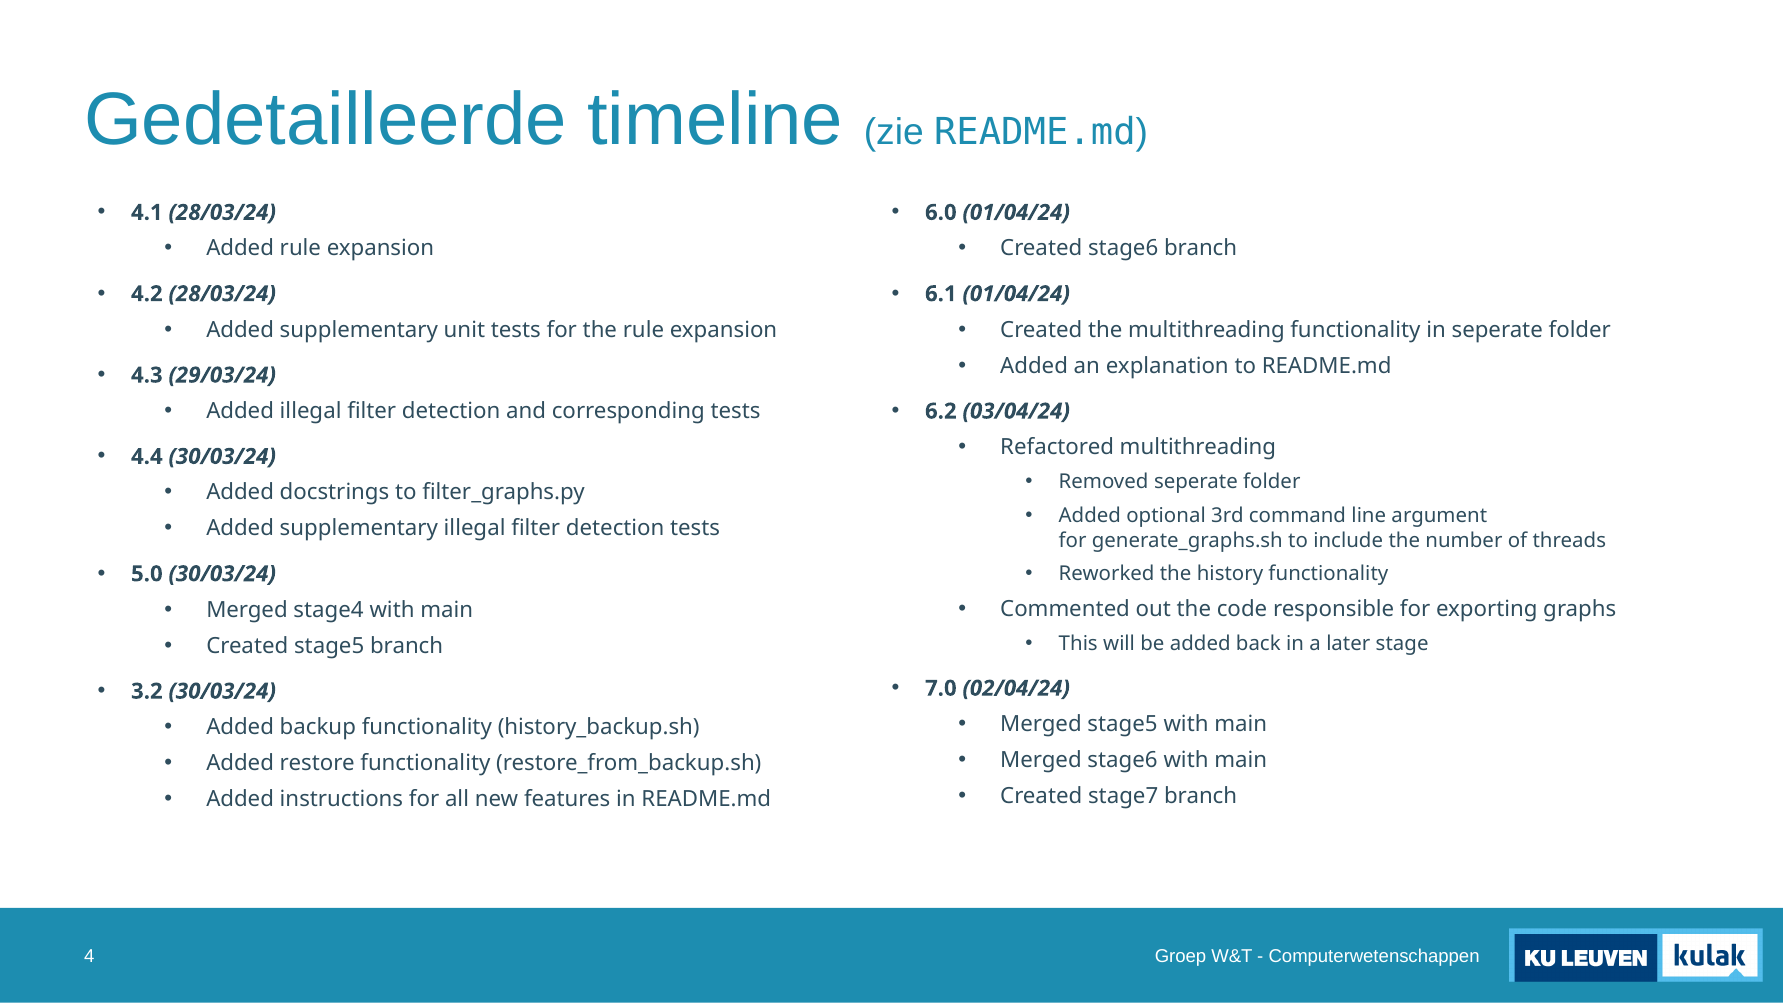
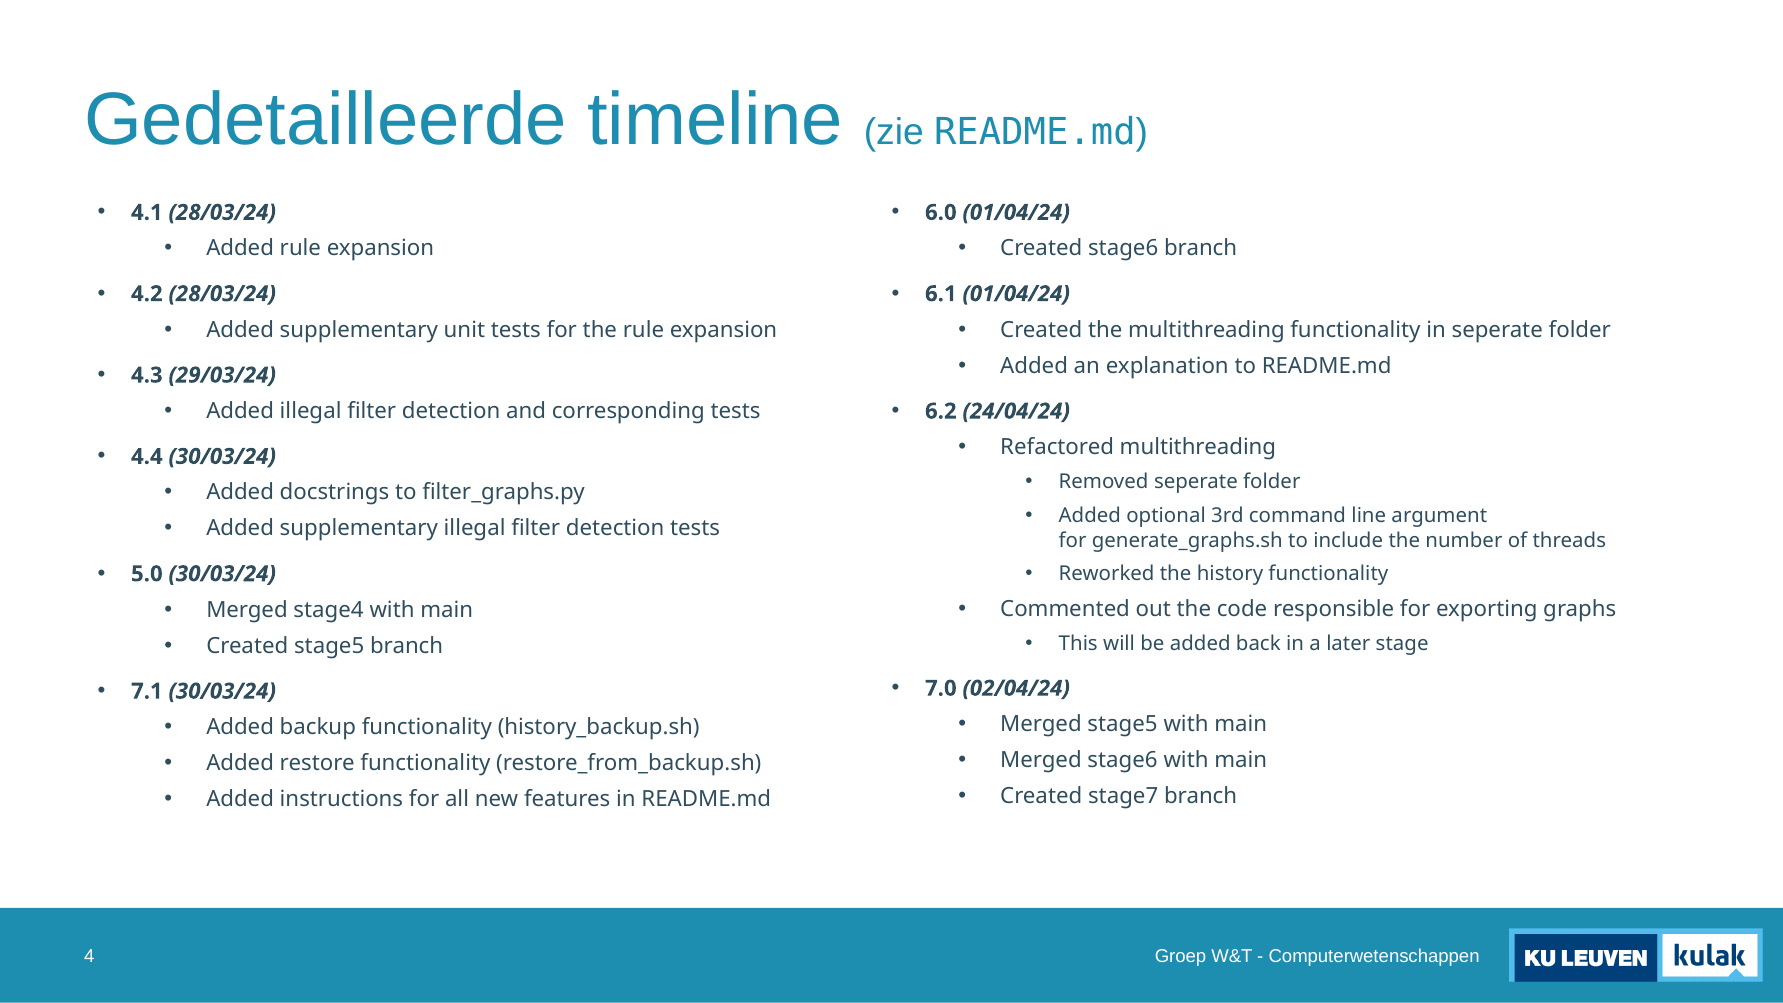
03/04/24: 03/04/24 -> 24/04/24
3.2: 3.2 -> 7.1
